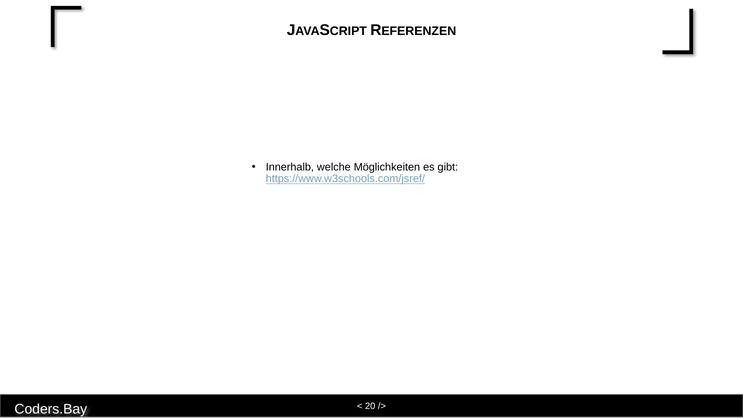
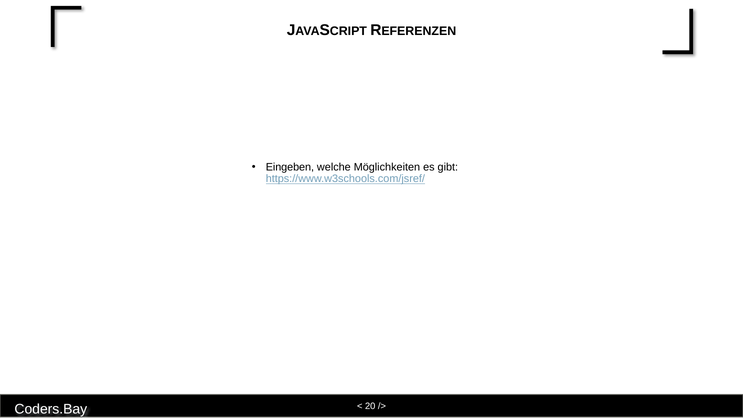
Innerhalb: Innerhalb -> Eingeben
